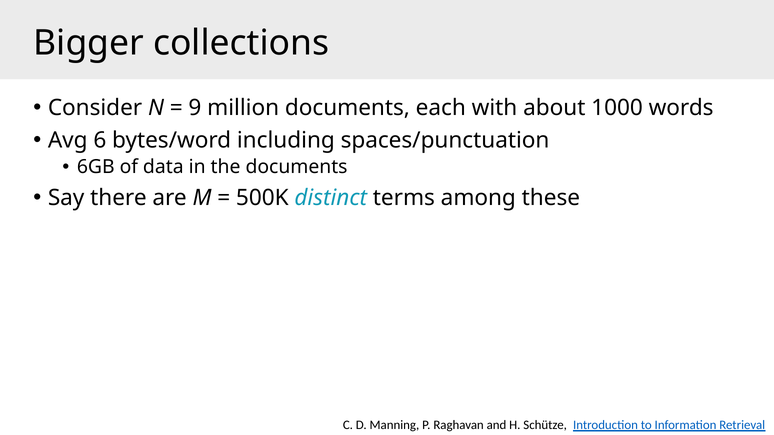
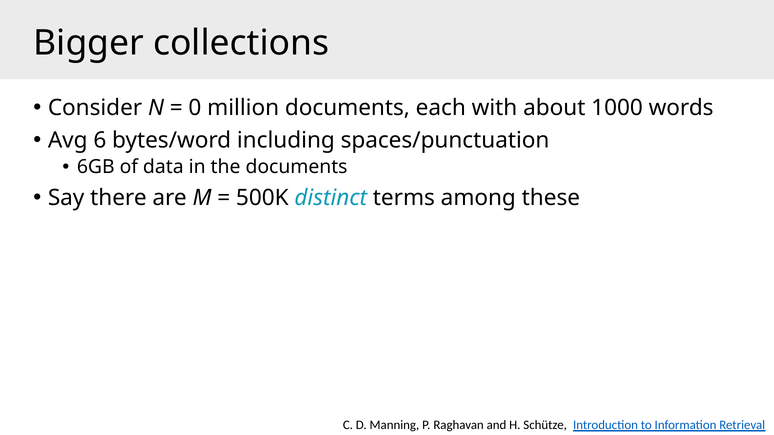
9: 9 -> 0
